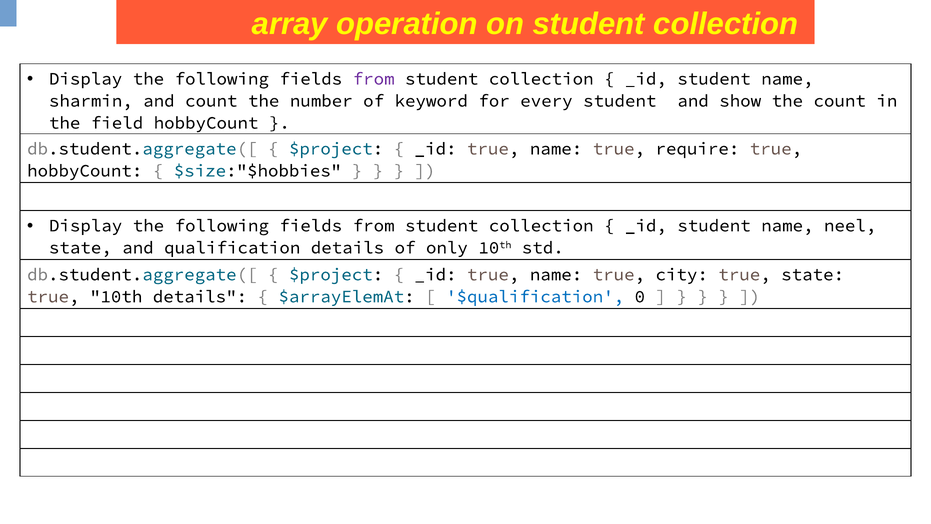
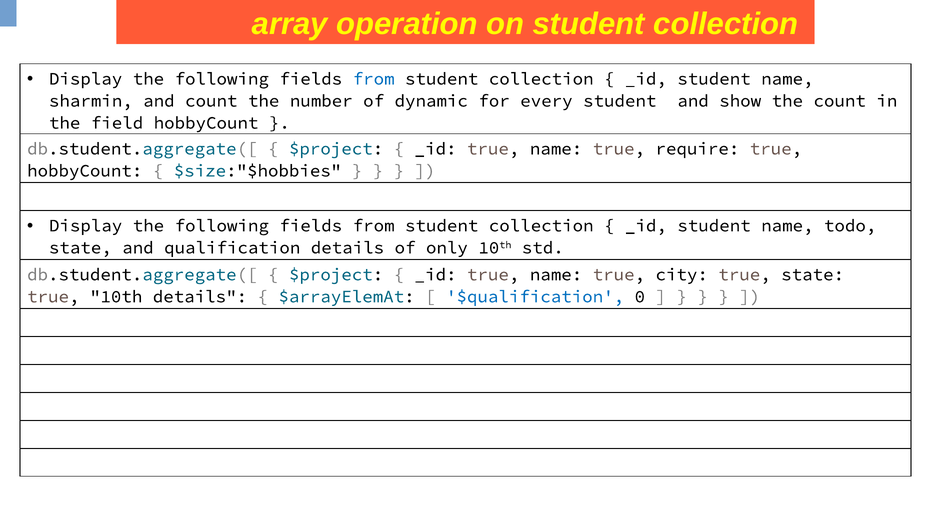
from at (374, 79) colour: purple -> blue
keyword: keyword -> dynamic
neel: neel -> todo
